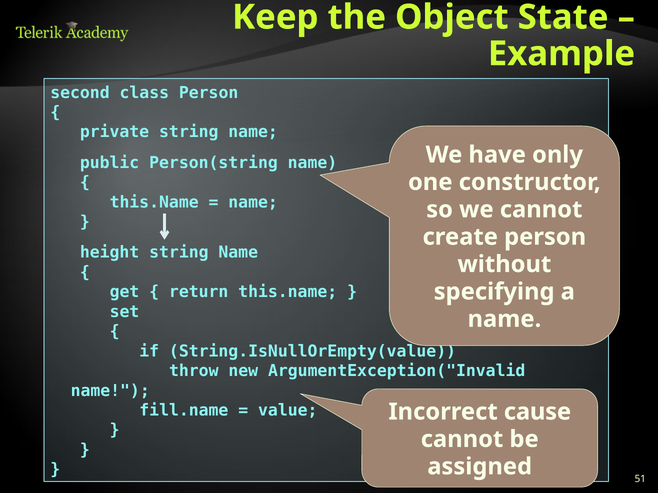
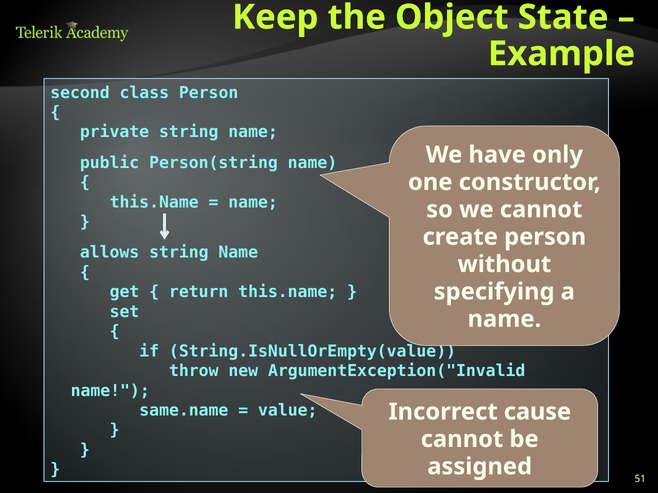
height: height -> allows
fill.name: fill.name -> same.name
